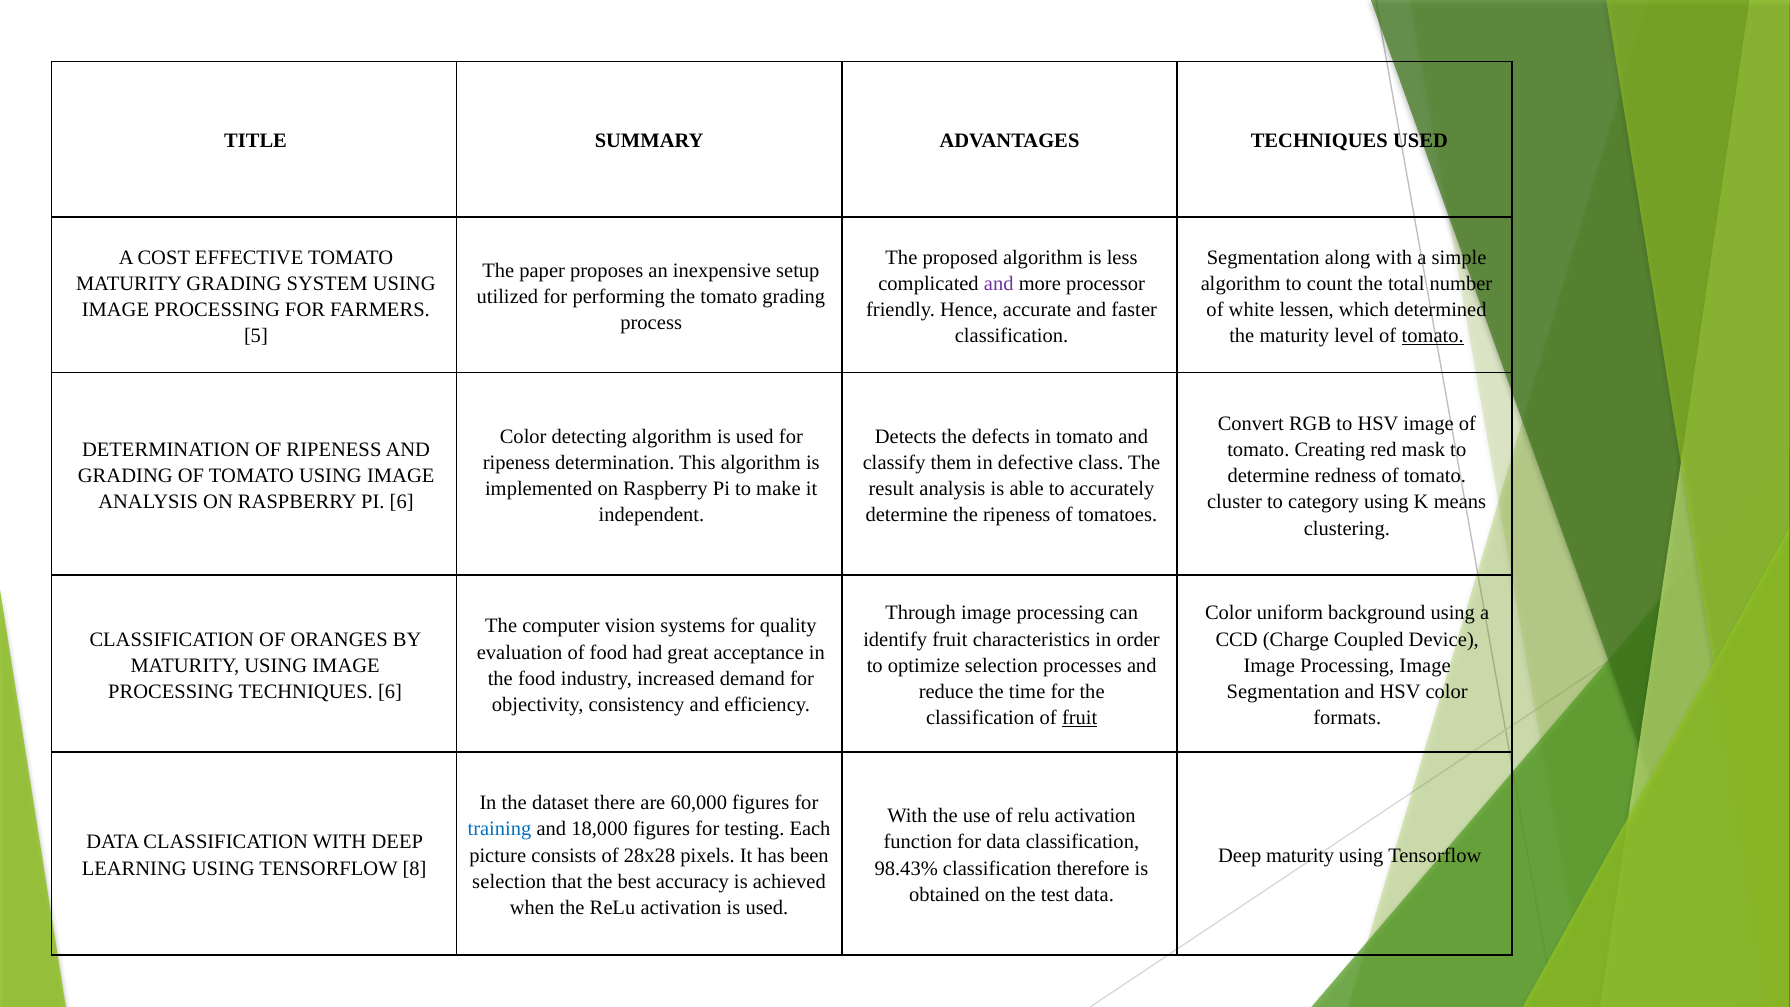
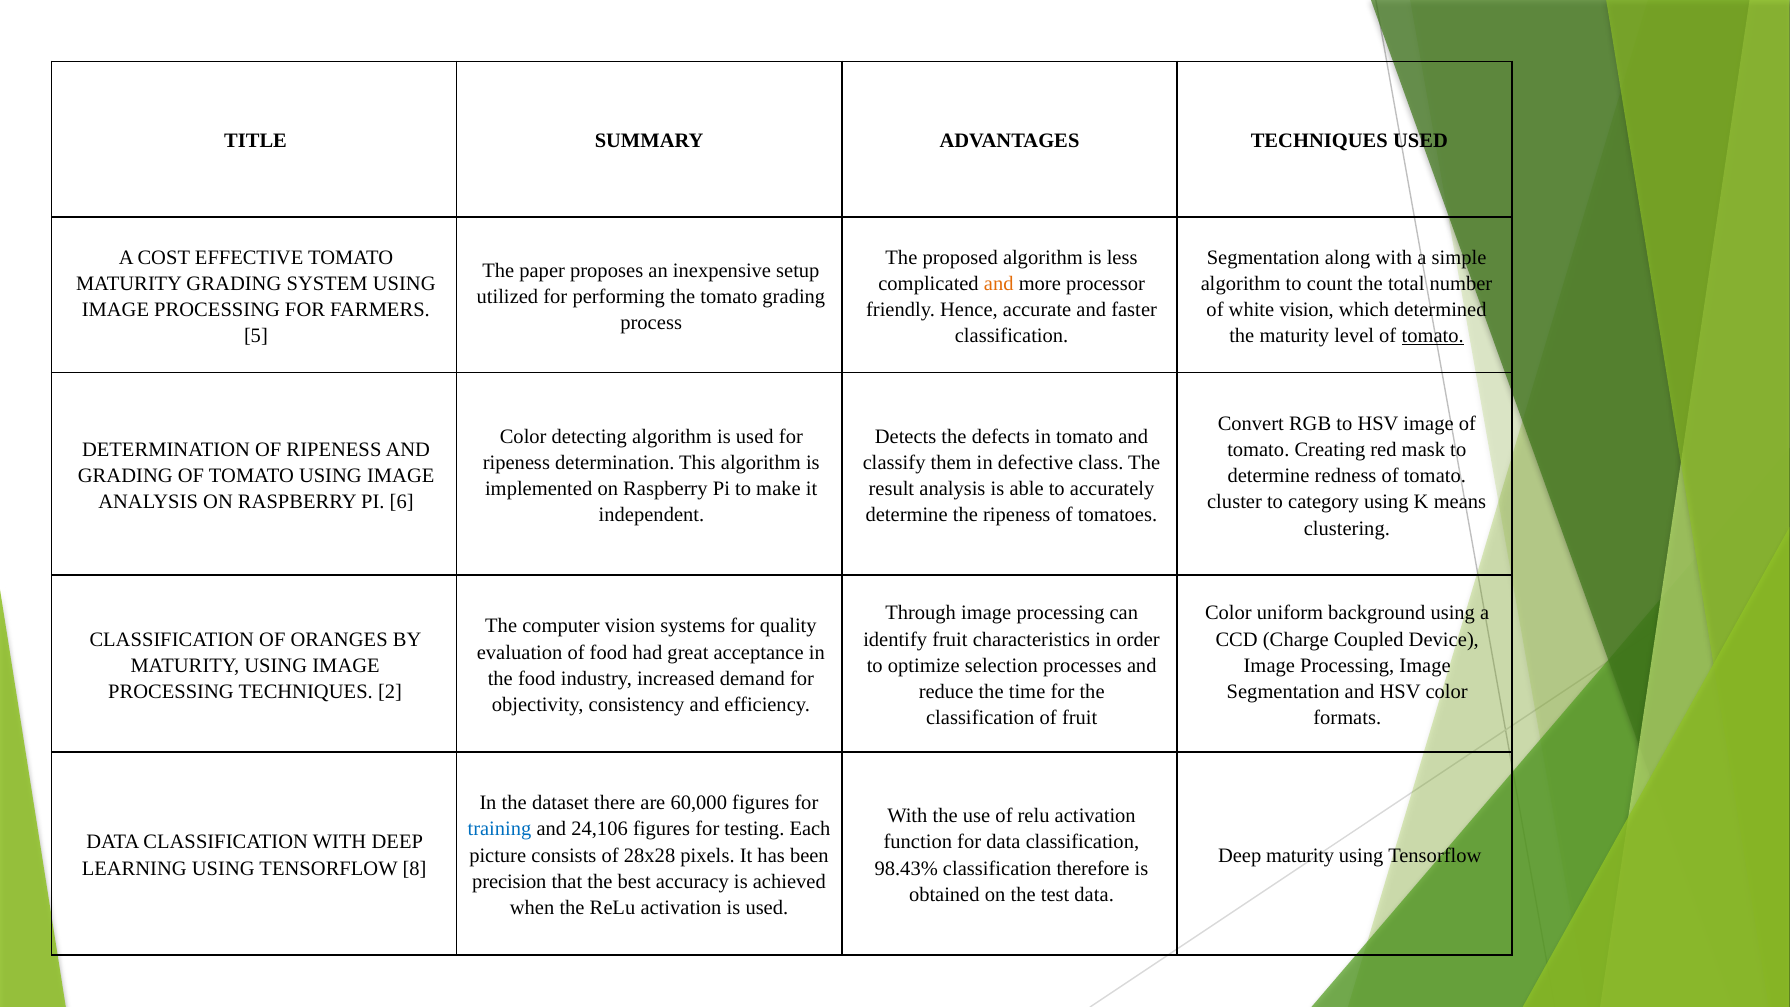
and at (999, 284) colour: purple -> orange
white lessen: lessen -> vision
TECHNIQUES 6: 6 -> 2
fruit at (1080, 718) underline: present -> none
18,000: 18,000 -> 24,106
selection at (509, 881): selection -> precision
